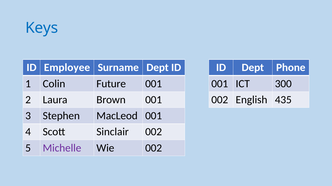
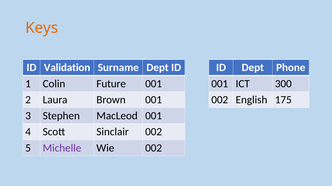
Keys colour: blue -> orange
Employee: Employee -> Validation
435: 435 -> 175
